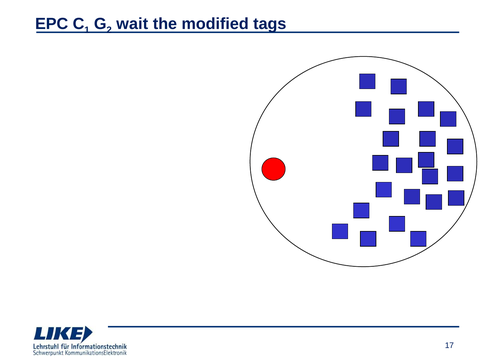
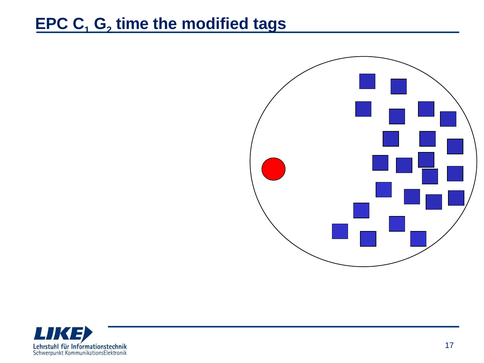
wait: wait -> time
